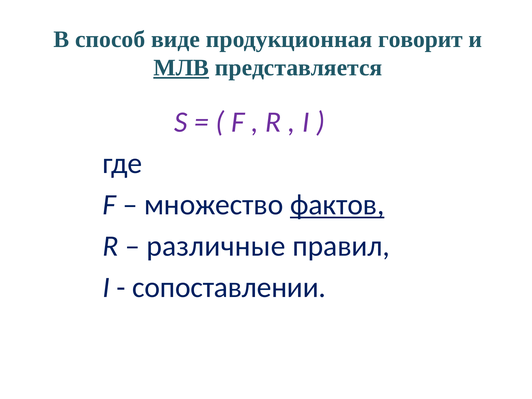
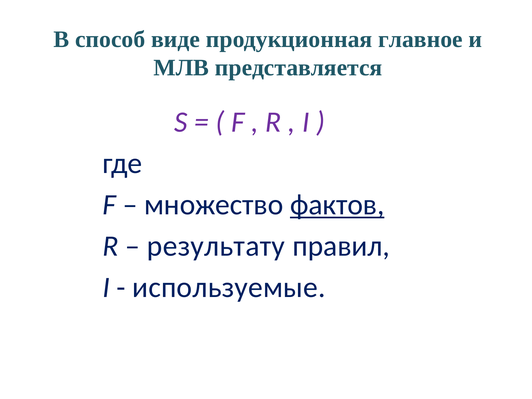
говорит: говорит -> главное
МЛВ underline: present -> none
различные: различные -> результату
сопоставлении: сопоставлении -> используемые
